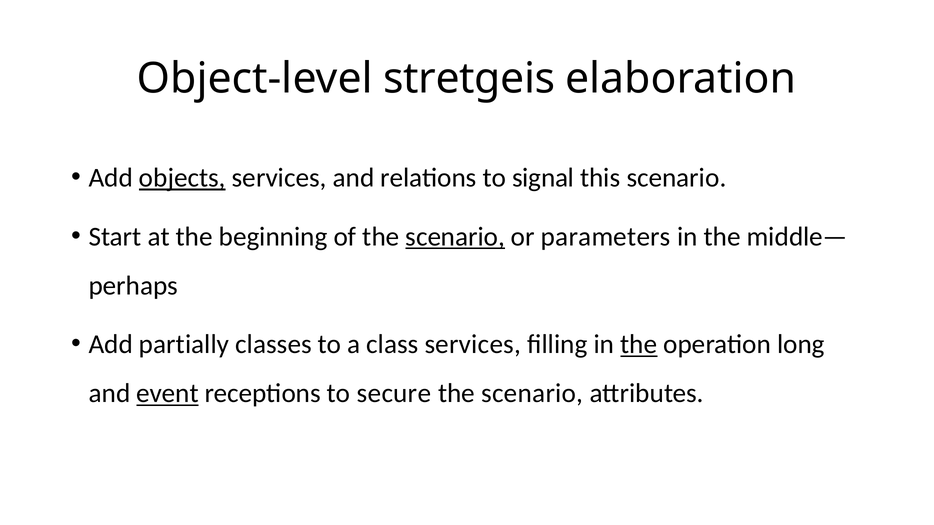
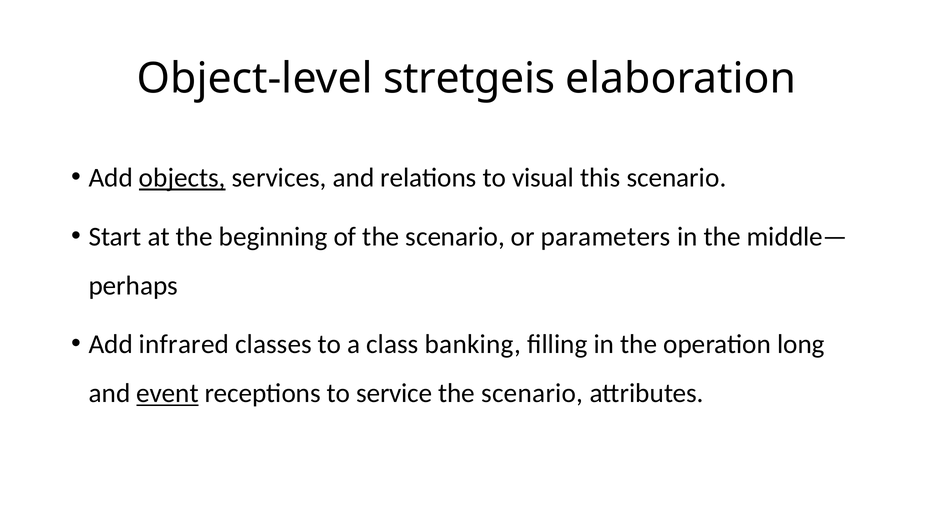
signal: signal -> visual
scenario at (455, 237) underline: present -> none
partially: partially -> infrared
class services: services -> banking
the at (639, 345) underline: present -> none
secure: secure -> service
